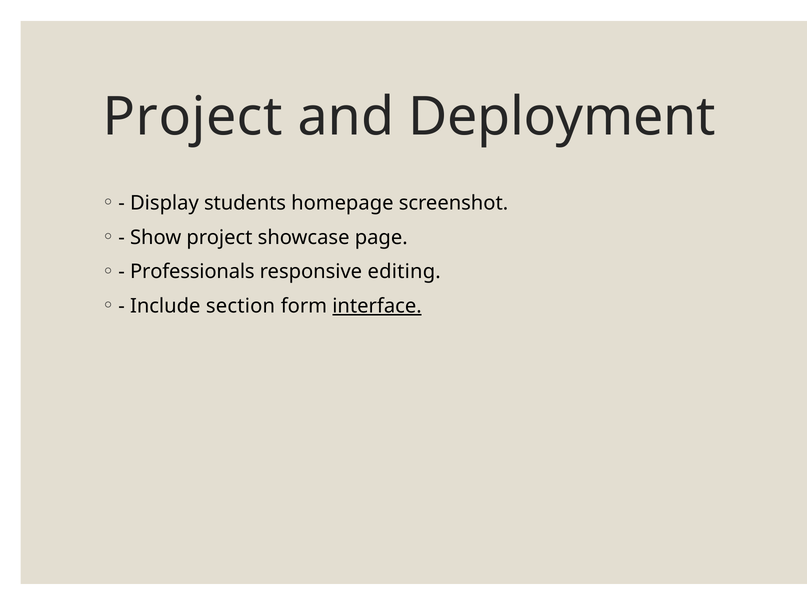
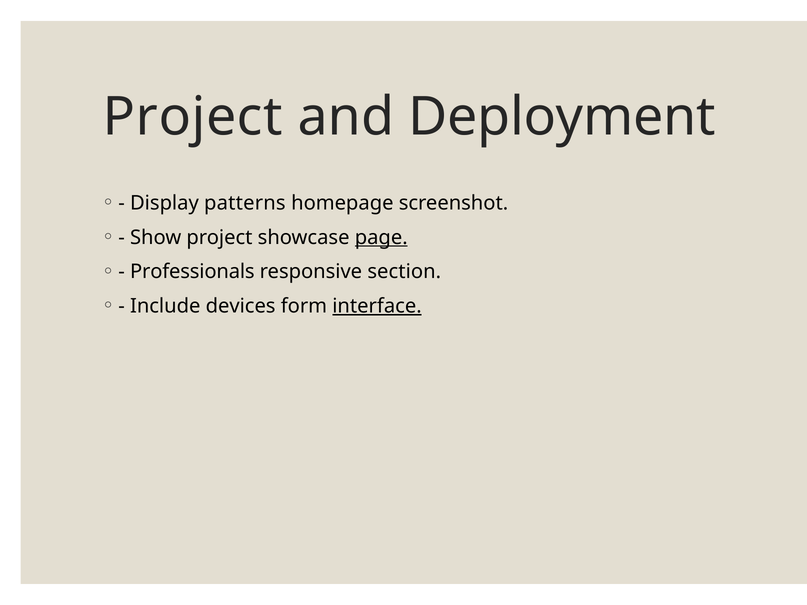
students: students -> patterns
page underline: none -> present
editing: editing -> section
section: section -> devices
